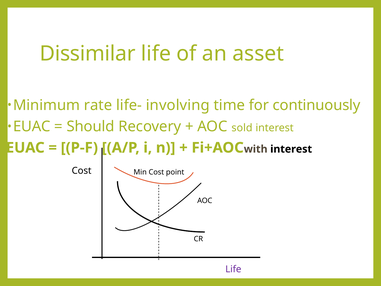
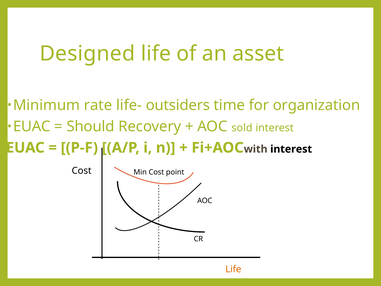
Dissimilar: Dissimilar -> Designed
involving: involving -> outsiders
continuously: continuously -> organization
Life at (233, 269) colour: purple -> orange
